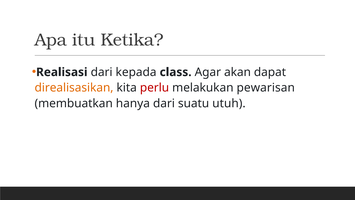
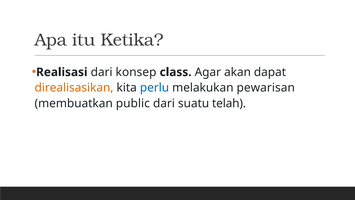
kepada: kepada -> konsep
perlu colour: red -> blue
hanya: hanya -> public
utuh: utuh -> telah
